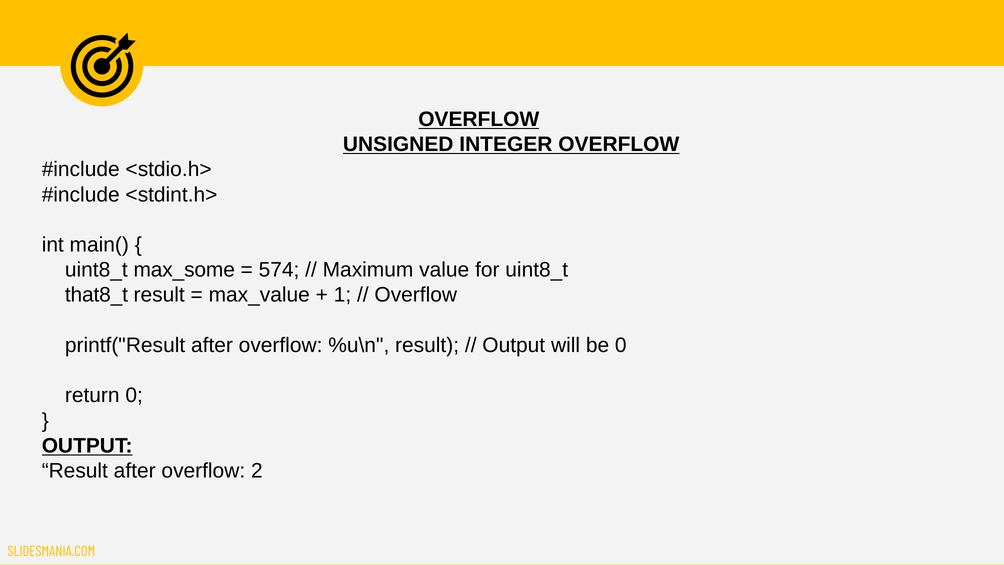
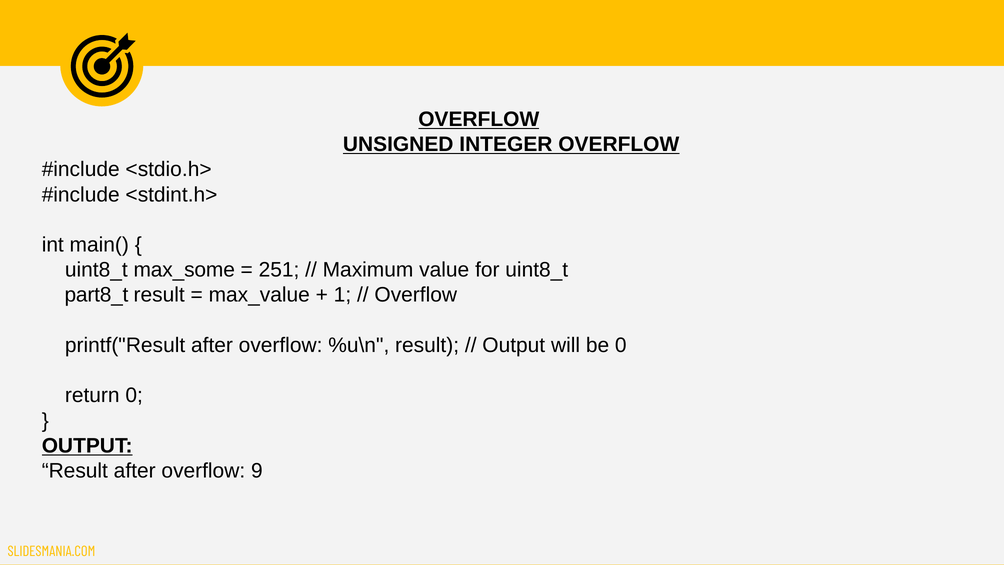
574: 574 -> 251
that8_t: that8_t -> part8_t
2: 2 -> 9
